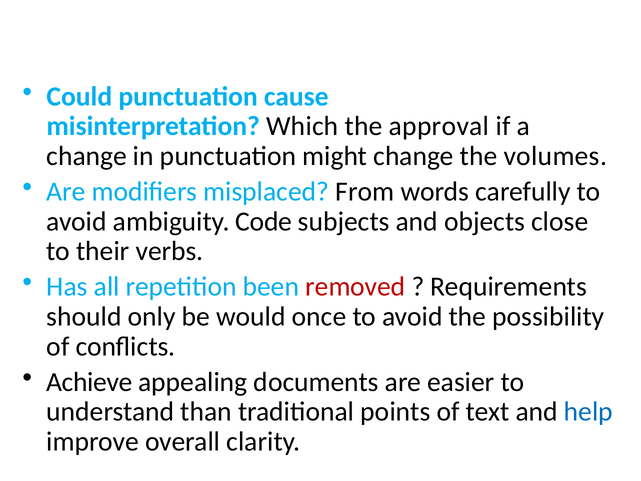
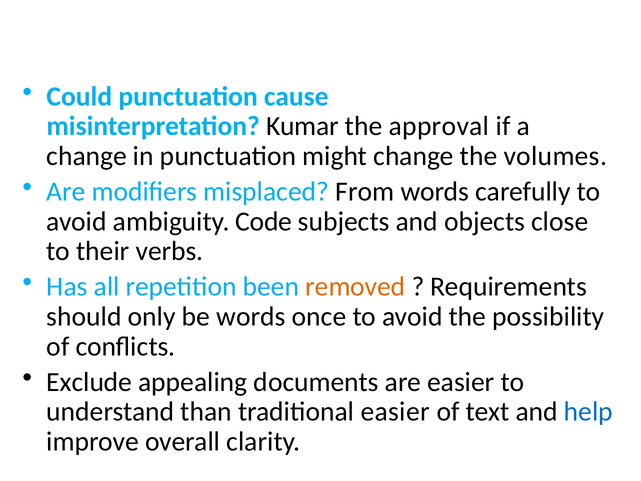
Which: Which -> Kumar
removed colour: red -> orange
be would: would -> words
Achieve: Achieve -> Exclude
traditional points: points -> easier
